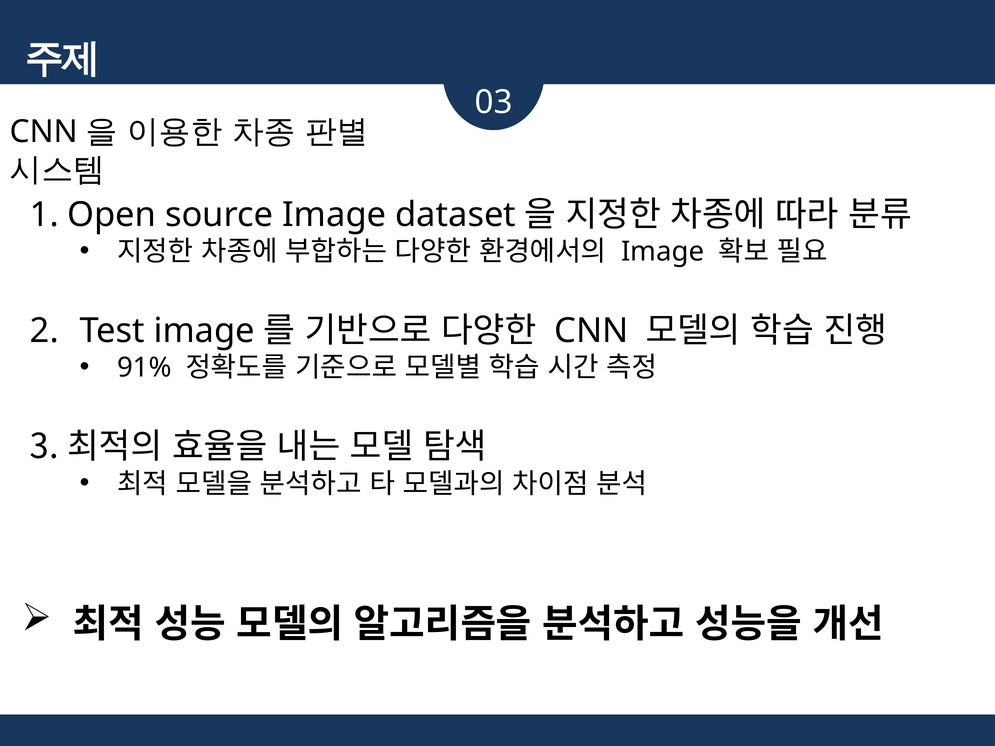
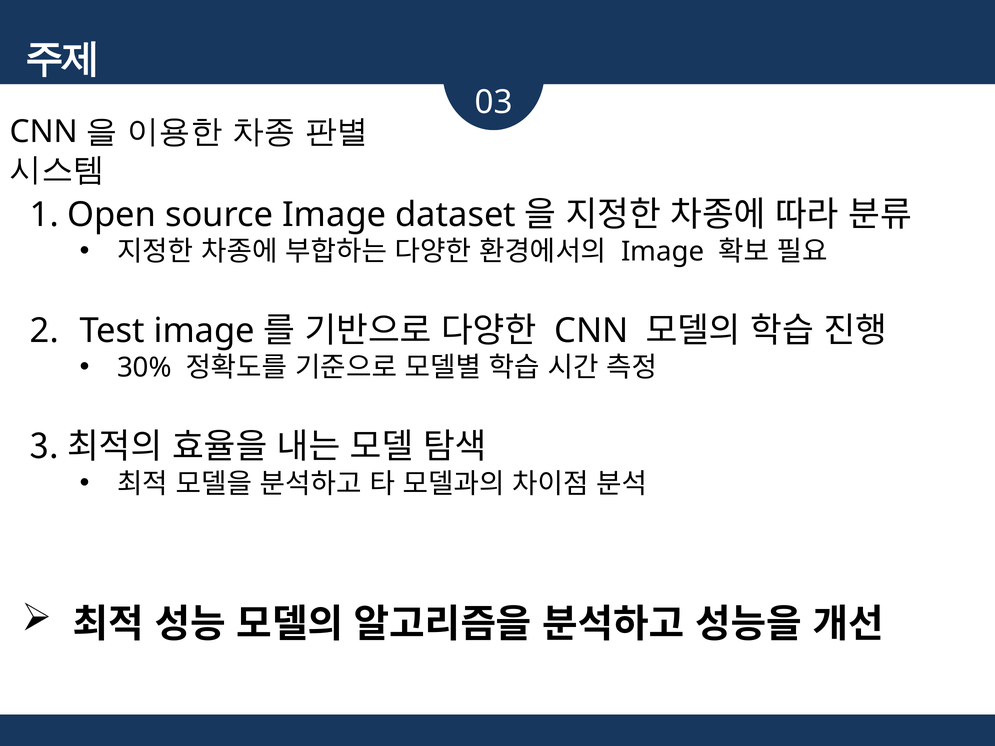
91%: 91% -> 30%
